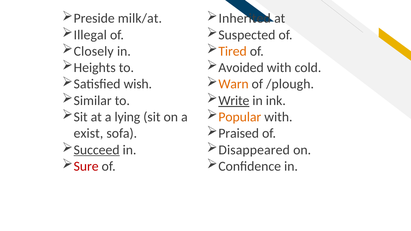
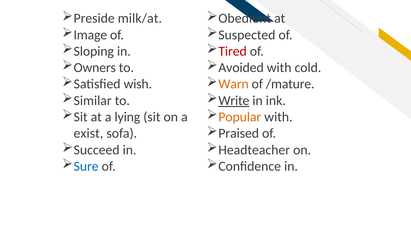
Inherited: Inherited -> Obedient
Illegal: Illegal -> Image
Closely: Closely -> Sloping
Tired colour: orange -> red
Heights: Heights -> Owners
/plough: /plough -> /mature
Succeed underline: present -> none
Disappeared: Disappeared -> Headteacher
Sure colour: red -> blue
